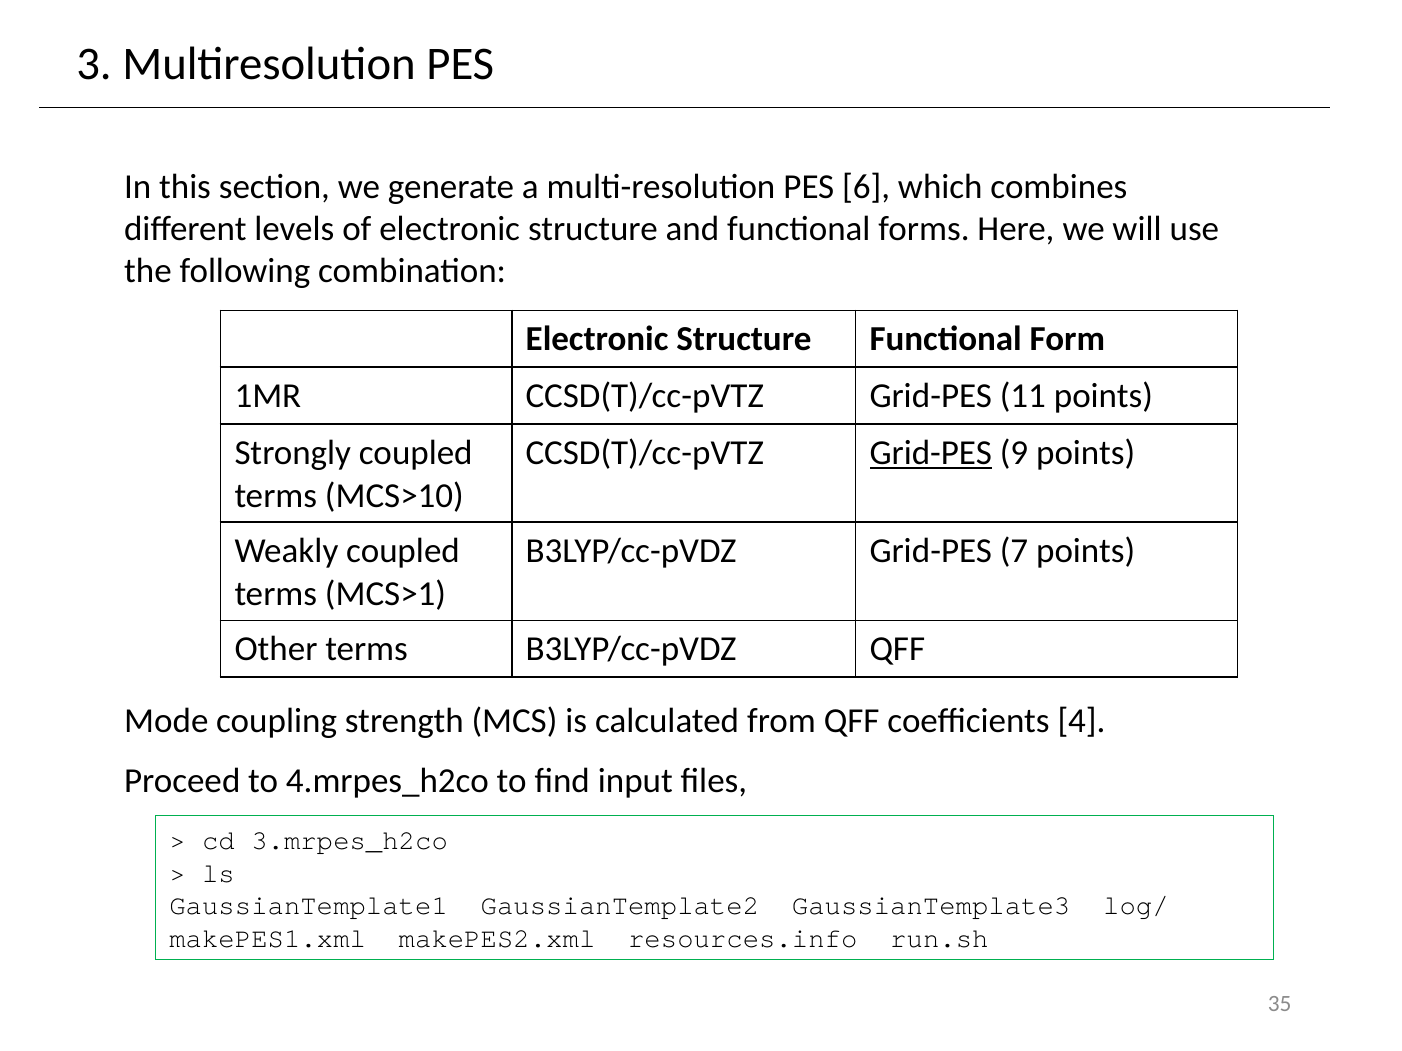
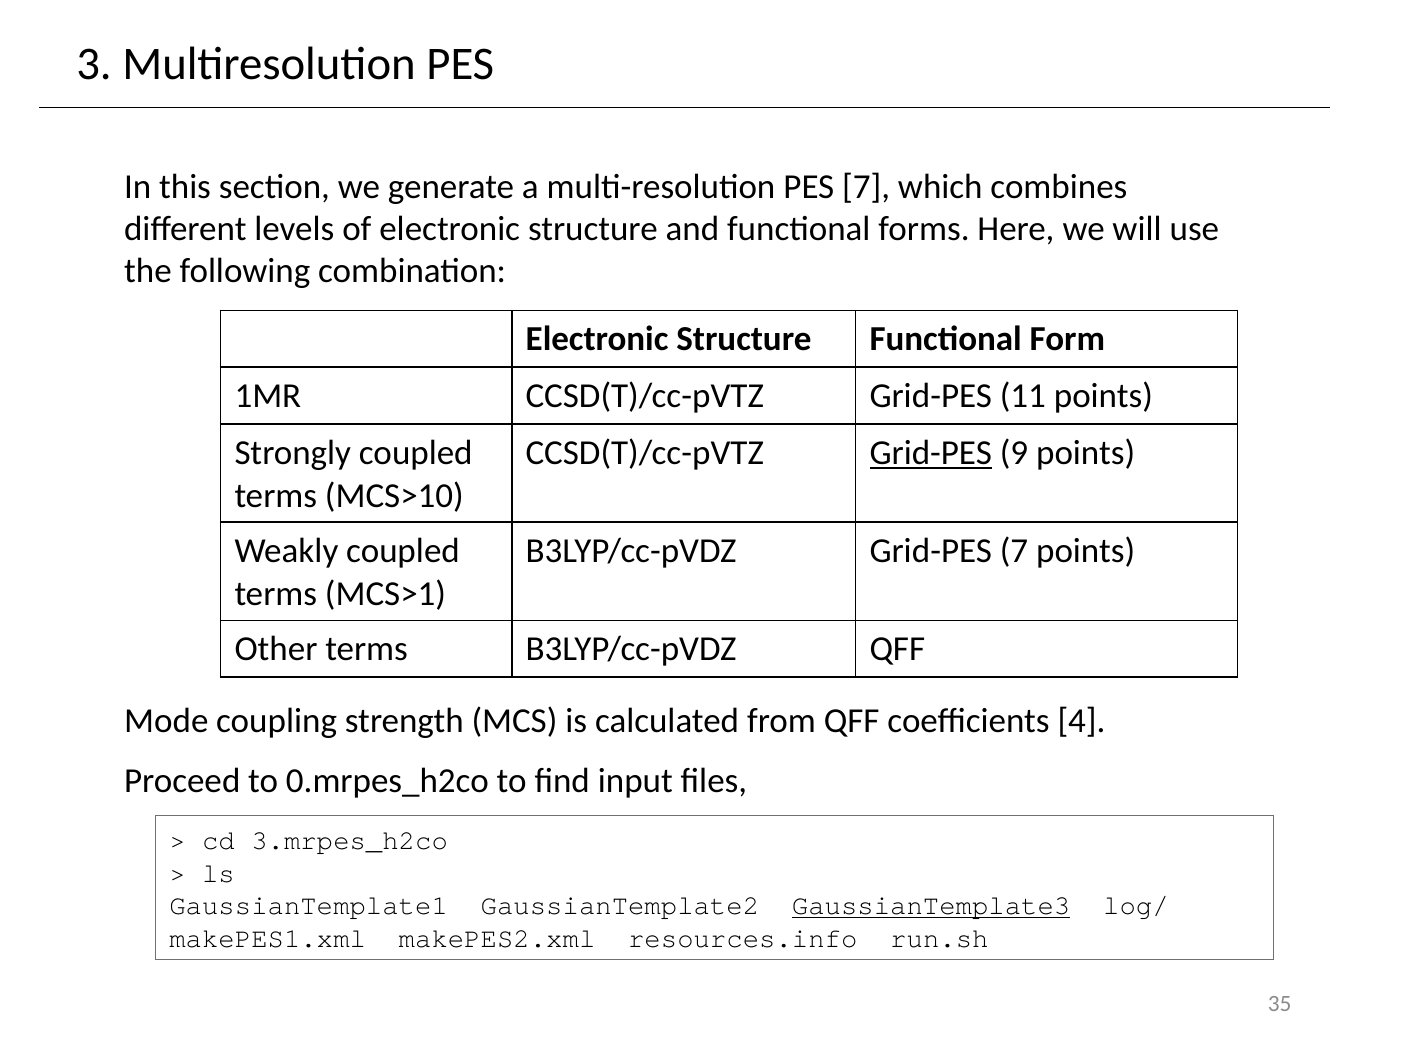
PES 6: 6 -> 7
4.mrpes_h2co: 4.mrpes_h2co -> 0.mrpes_h2co
GaussianTemplate3 underline: none -> present
